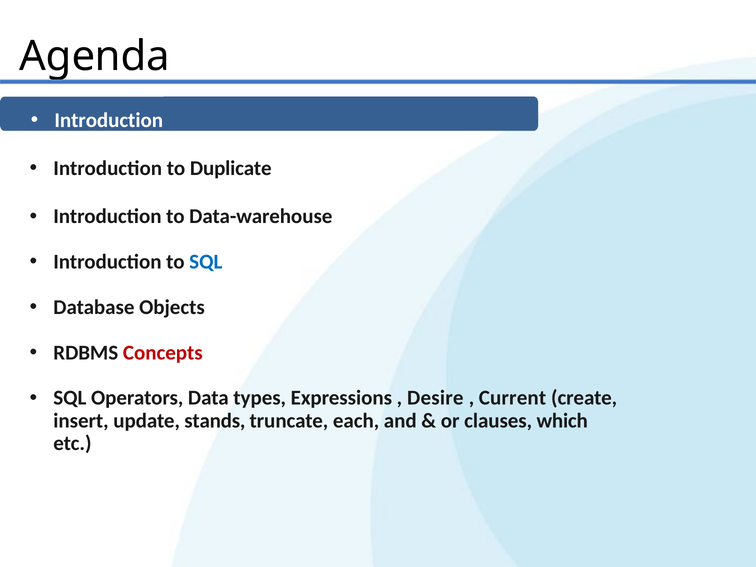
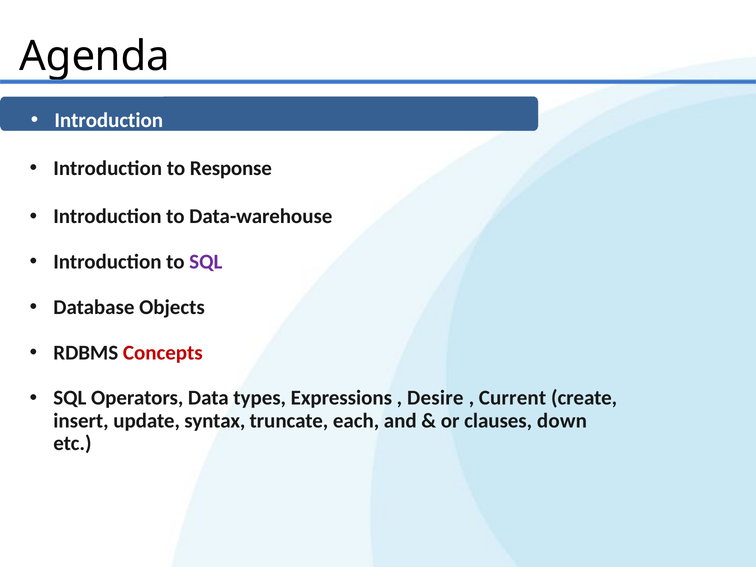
Duplicate: Duplicate -> Response
SQL at (206, 262) colour: blue -> purple
stands: stands -> syntax
which: which -> down
